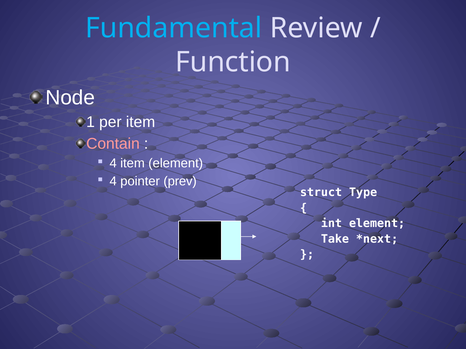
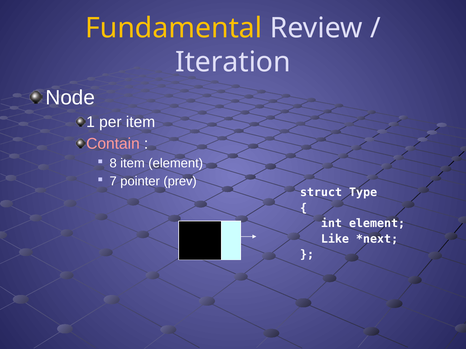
Fundamental colour: light blue -> yellow
Function: Function -> Iteration
4 at (113, 163): 4 -> 8
4 at (113, 182): 4 -> 7
Take: Take -> Like
